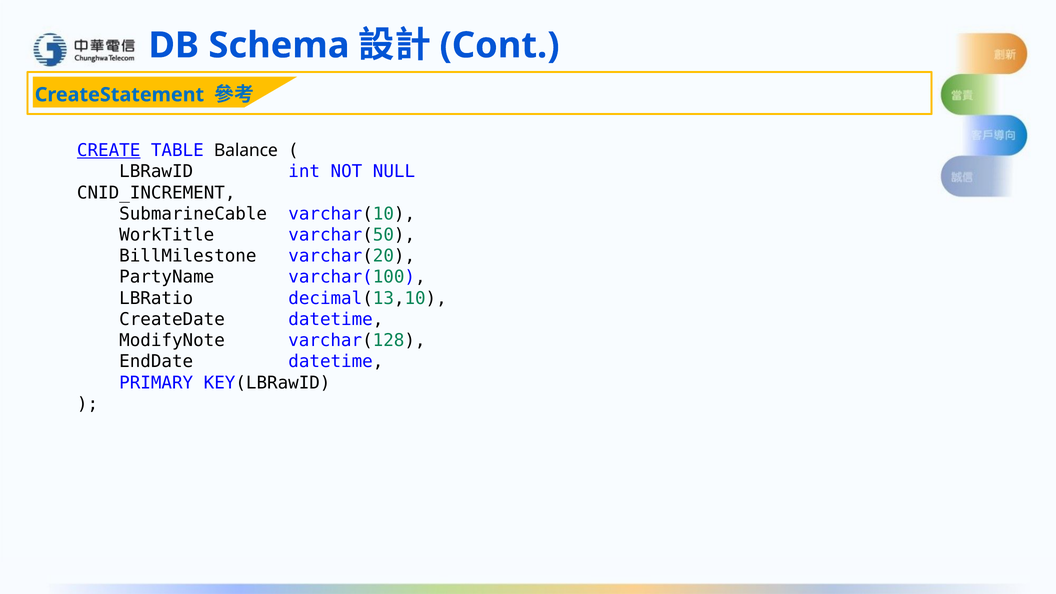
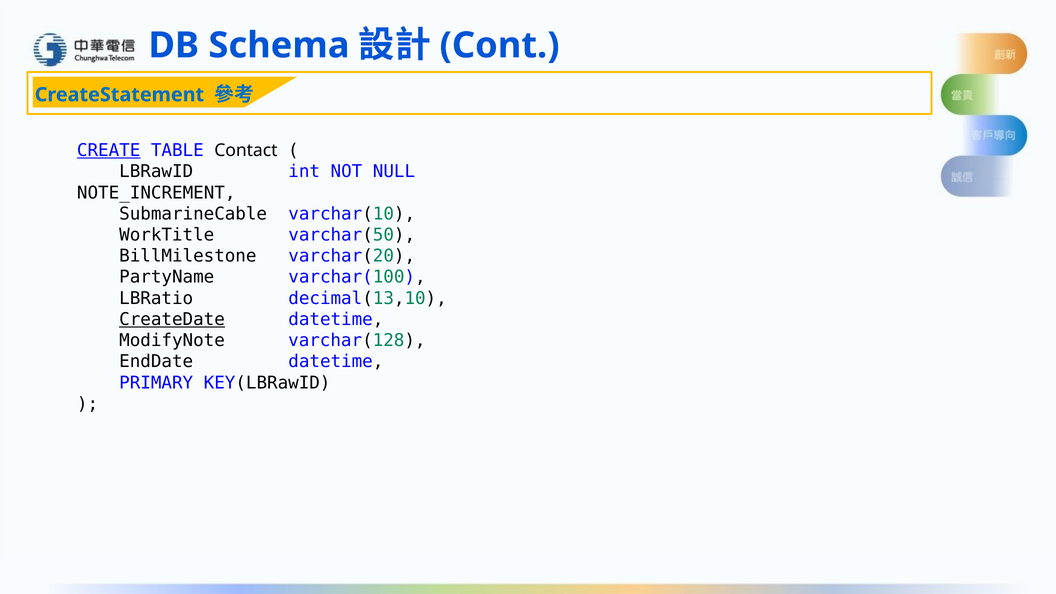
Balance: Balance -> Contact
CNID_INCREMENT: CNID_INCREMENT -> NOTE_INCREMENT
CreateDate underline: none -> present
